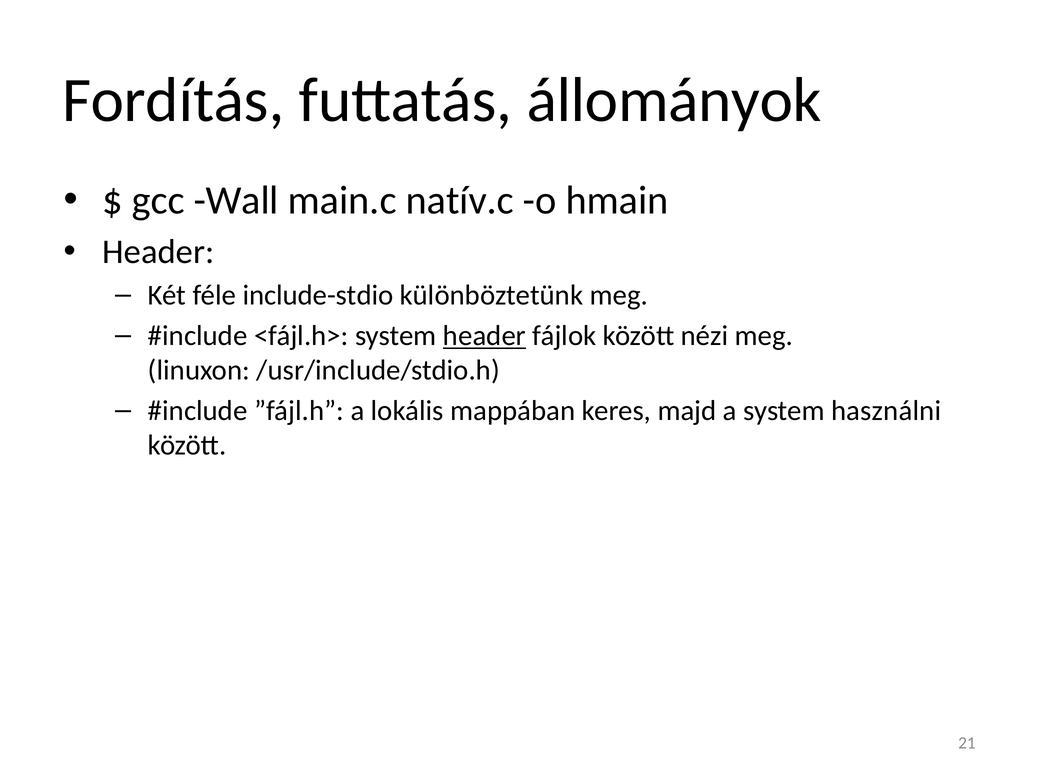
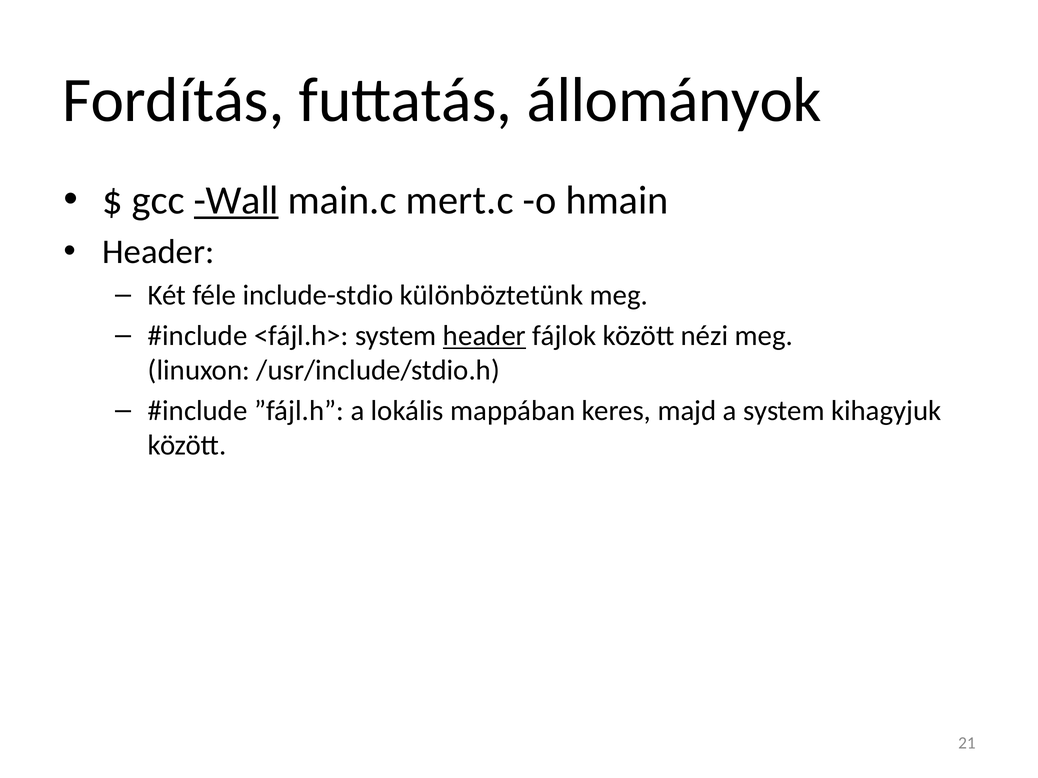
Wall underline: none -> present
natív.c: natív.c -> mert.c
használni: használni -> kihagyjuk
